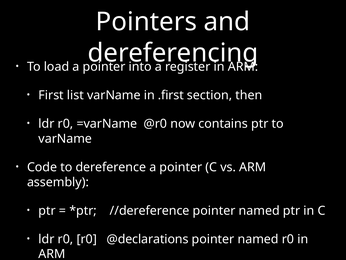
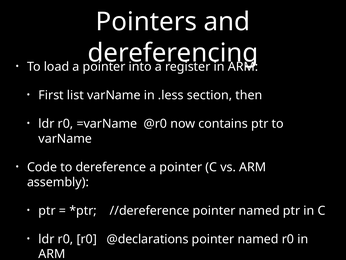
.first: .first -> .less
